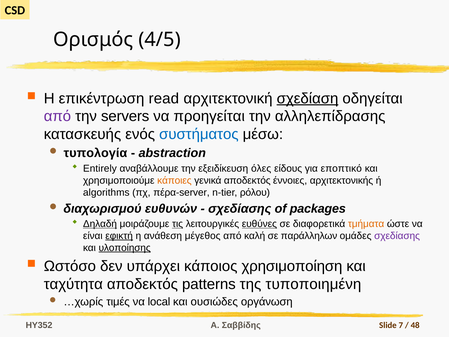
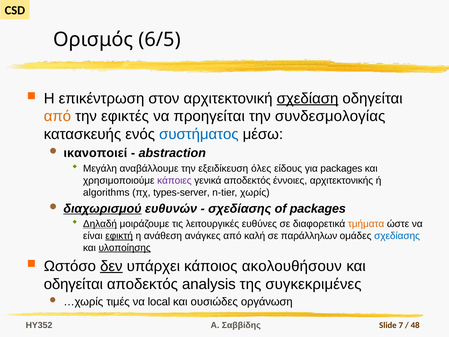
4/5: 4/5 -> 6/5
read: read -> στον
από at (57, 116) colour: purple -> orange
servers: servers -> εφικτές
αλληλεπίδρασης: αλληλεπίδρασης -> συνδεσμολογίας
τυπολογία: τυπολογία -> ικανοποιεί
Entirely: Entirely -> Μεγάλη
για εποπτικό: εποπτικό -> packages
κάποιες colour: orange -> purple
πέρα-server: πέρα-server -> types-server
ρόλου: ρόλου -> χωρίς
διαχωρισμού underline: none -> present
τις underline: present -> none
ευθύνες underline: present -> none
μέγεθος: μέγεθος -> ανάγκες
σχεδίασης at (397, 236) colour: purple -> blue
δεν underline: none -> present
χρησιμοποίηση: χρησιμοποίηση -> ακολουθήσουν
ταχύτητα at (73, 284): ταχύτητα -> οδηγείται
patterns: patterns -> analysis
τυποποιημένη: τυποποιημένη -> συγκεκριμένες
